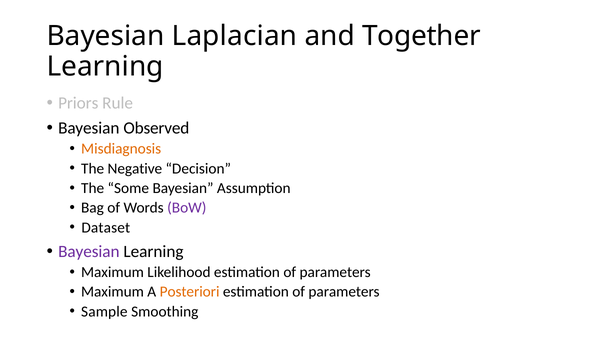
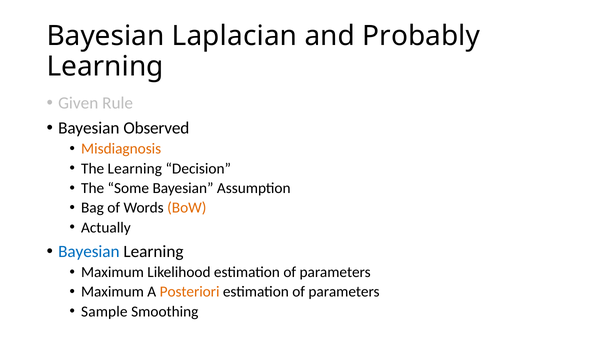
Together: Together -> Probably
Priors: Priors -> Given
The Negative: Negative -> Learning
BoW colour: purple -> orange
Dataset: Dataset -> Actually
Bayesian at (89, 252) colour: purple -> blue
